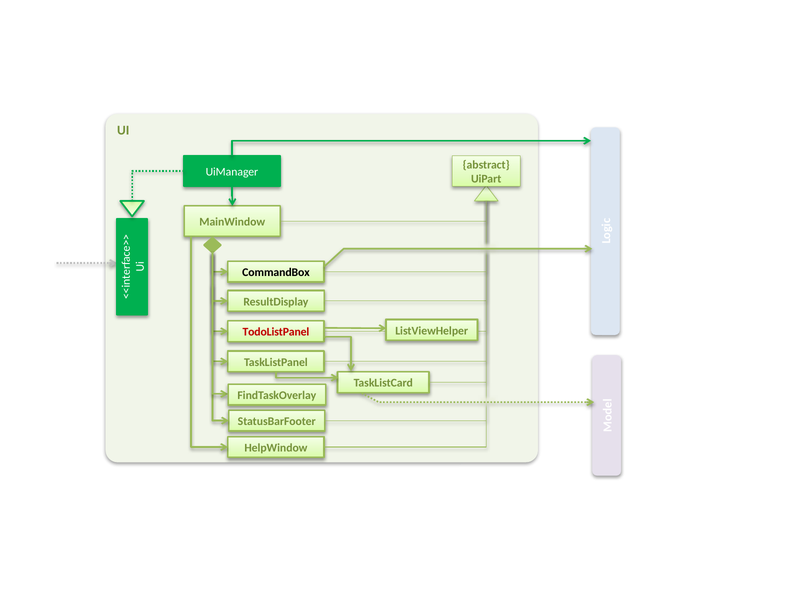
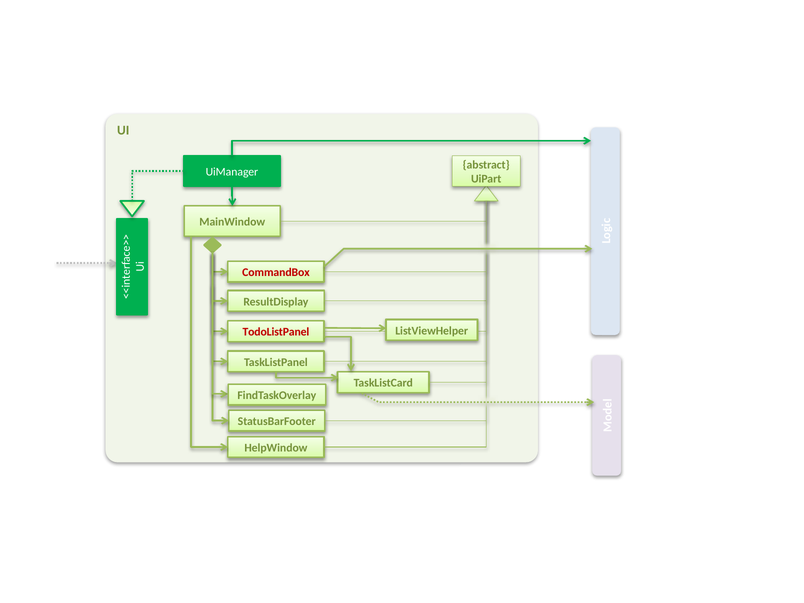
CommandBox colour: black -> red
